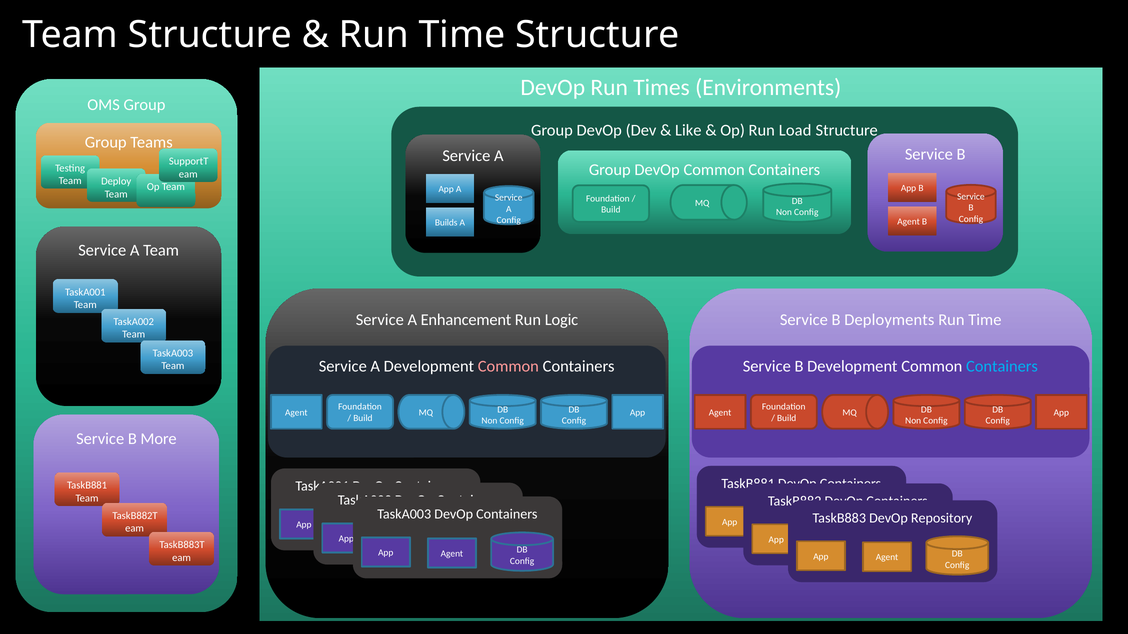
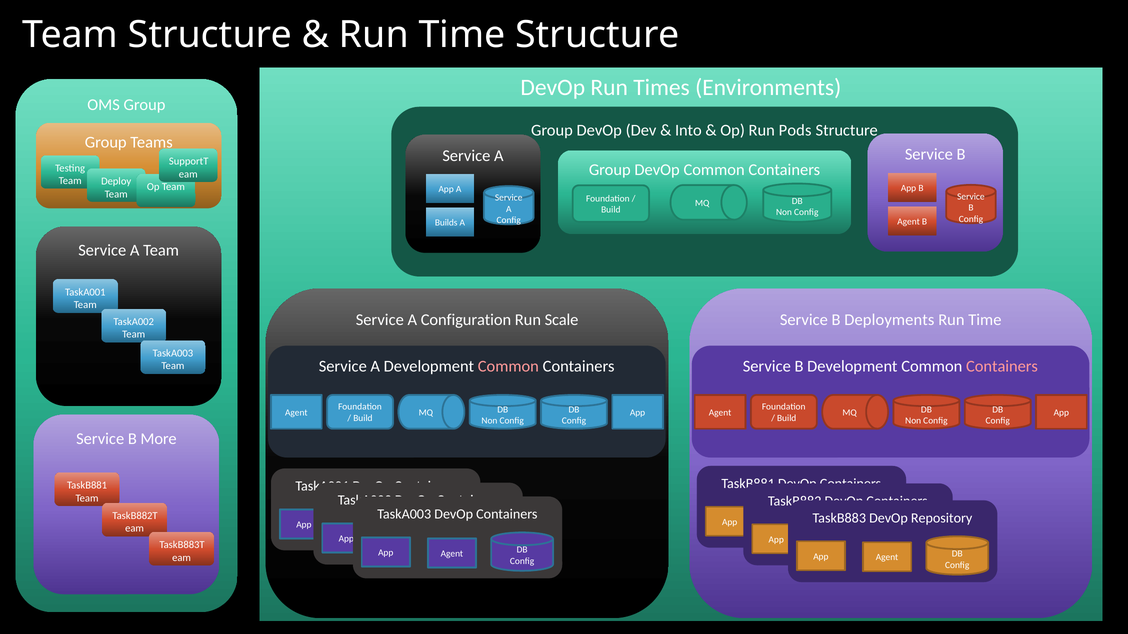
Like: Like -> Into
Load: Load -> Pods
Enhancement: Enhancement -> Configuration
Logic: Logic -> Scale
Containers at (1002, 367) colour: light blue -> pink
